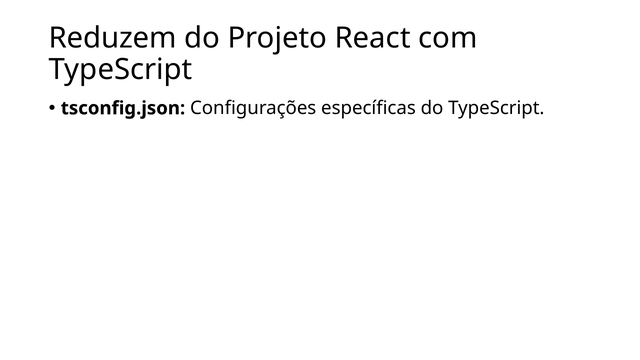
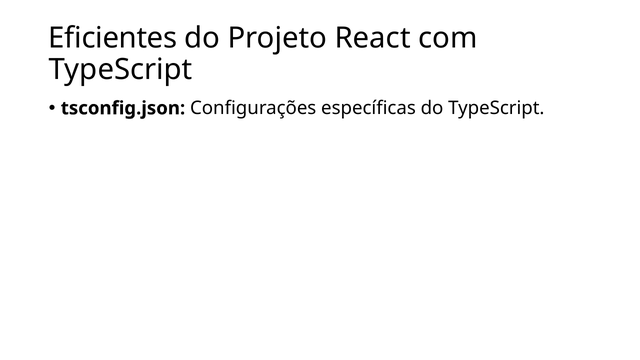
Reduzem: Reduzem -> Eficientes
